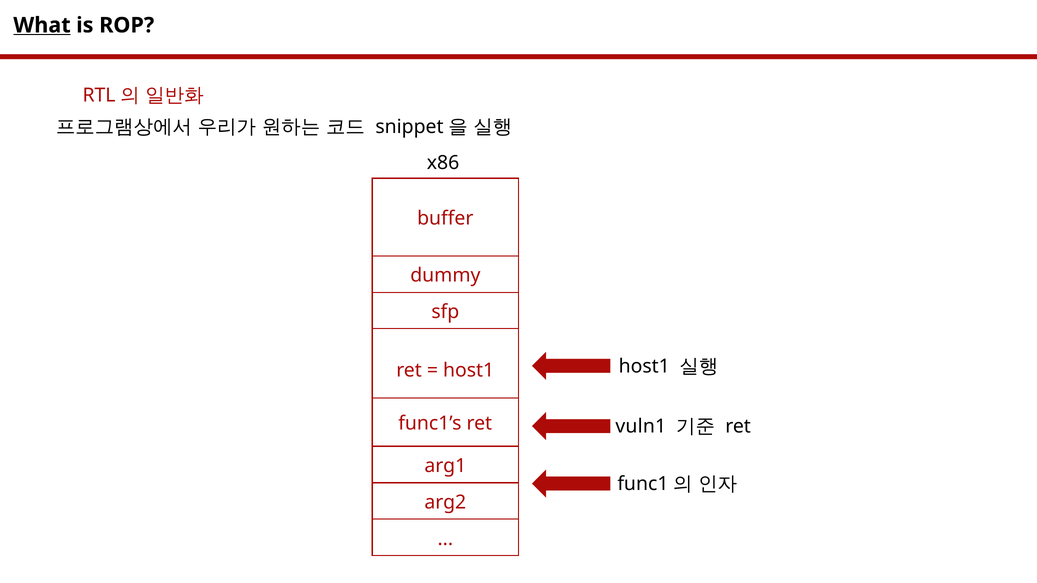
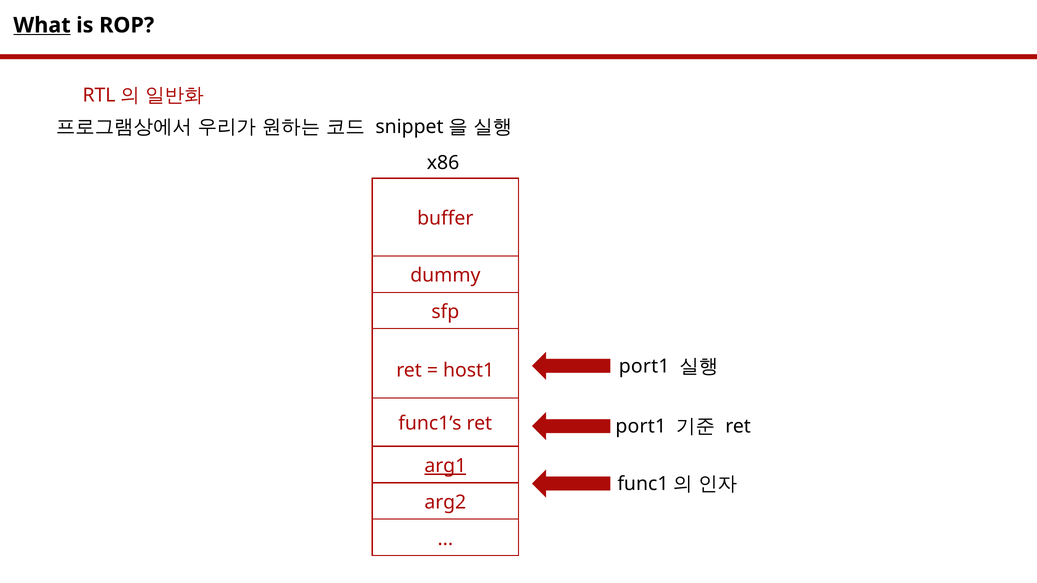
host1 at (644, 366): host1 -> port1
vuln1 at (641, 427): vuln1 -> port1
arg1 underline: none -> present
